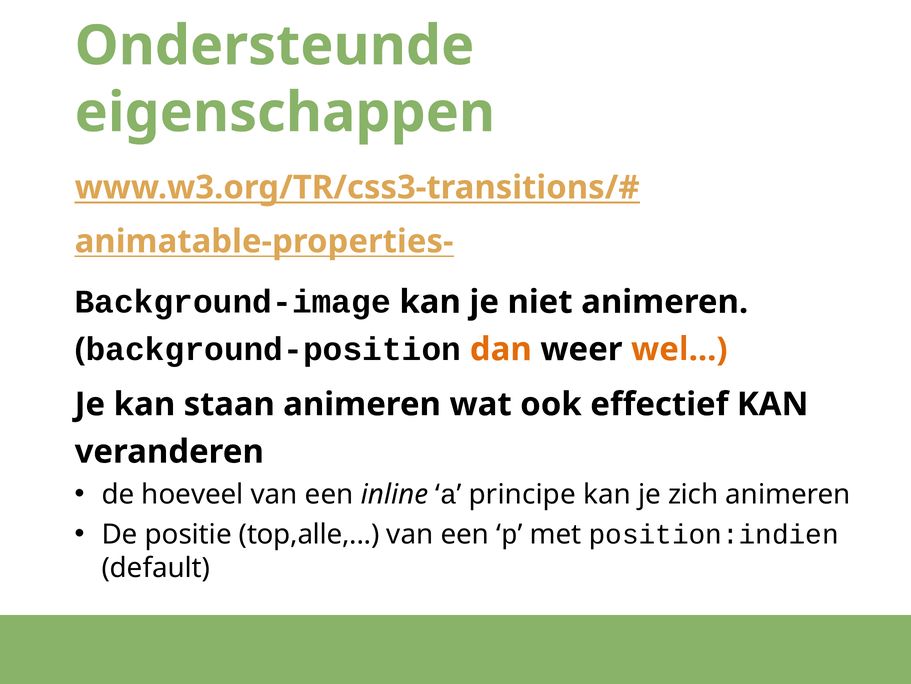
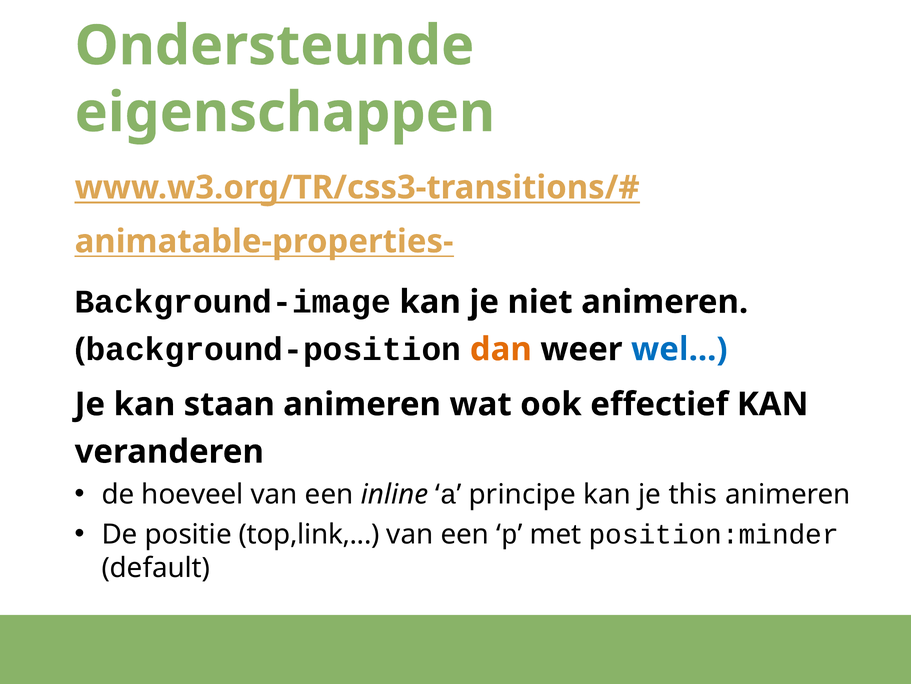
wel colour: orange -> blue
zich: zich -> this
top,alle: top,alle -> top,link
position:indien: position:indien -> position:minder
